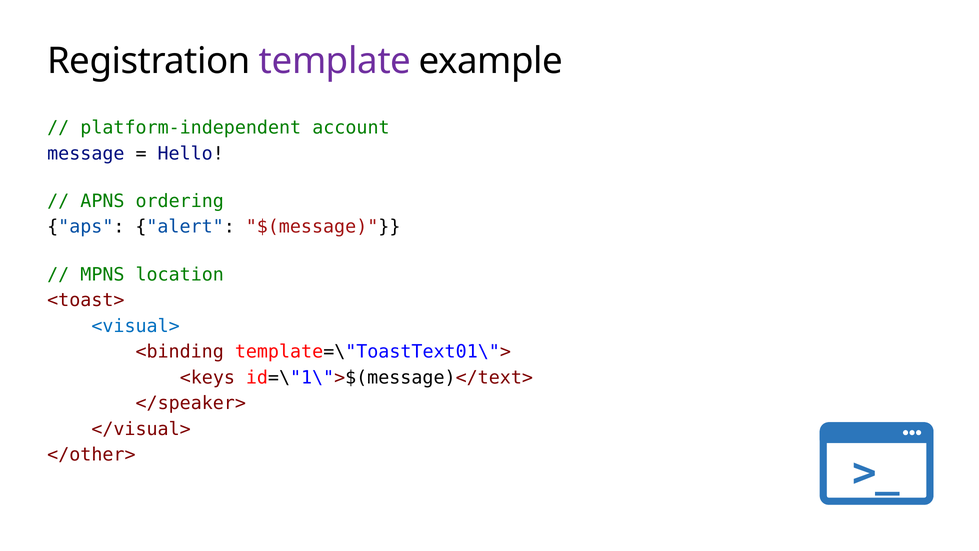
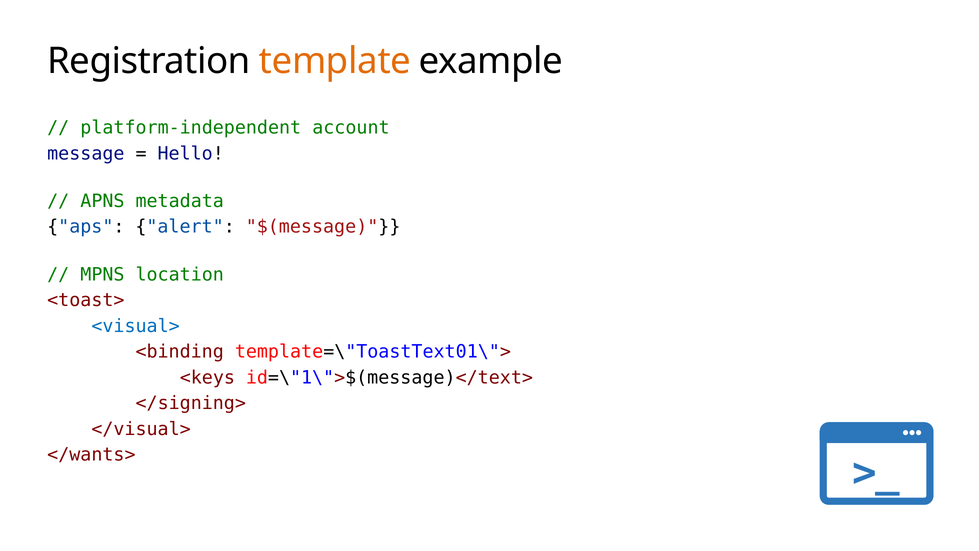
template colour: purple -> orange
ordering: ordering -> metadata
</speaker>: </speaker> -> </signing>
</other>: </other> -> </wants>
